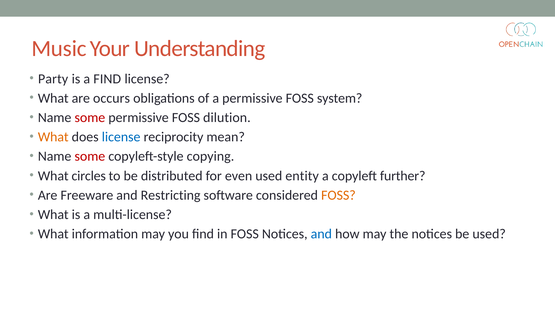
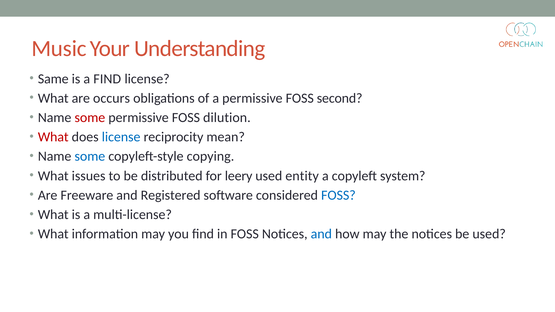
Party: Party -> Same
system: system -> second
What at (53, 137) colour: orange -> red
some at (90, 157) colour: red -> blue
circles: circles -> issues
even: even -> leery
further: further -> system
Restricting: Restricting -> Registered
FOSS at (338, 195) colour: orange -> blue
